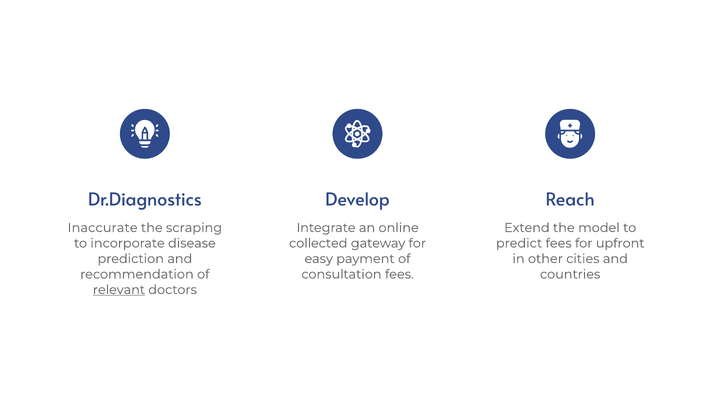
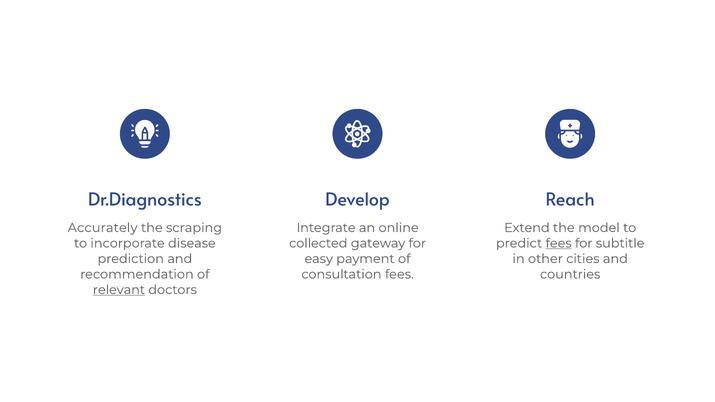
Inaccurate: Inaccurate -> Accurately
fees at (559, 243) underline: none -> present
upfront: upfront -> subtitle
